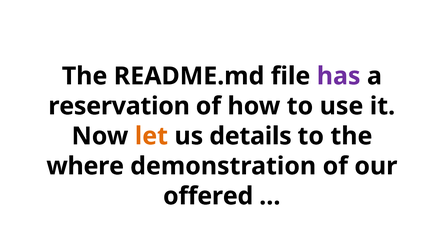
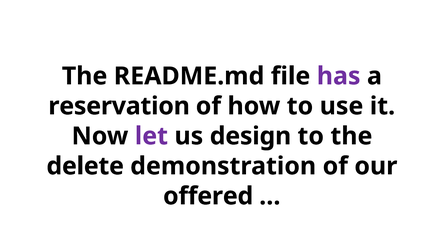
let colour: orange -> purple
details: details -> design
where: where -> delete
